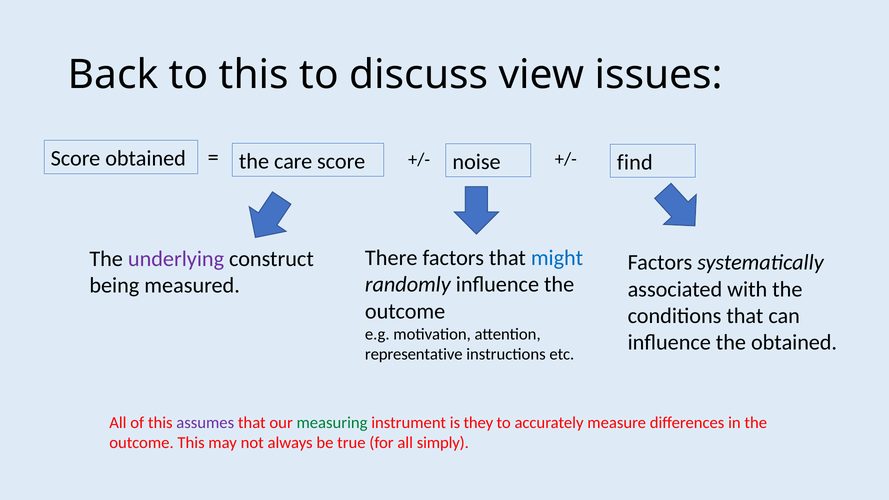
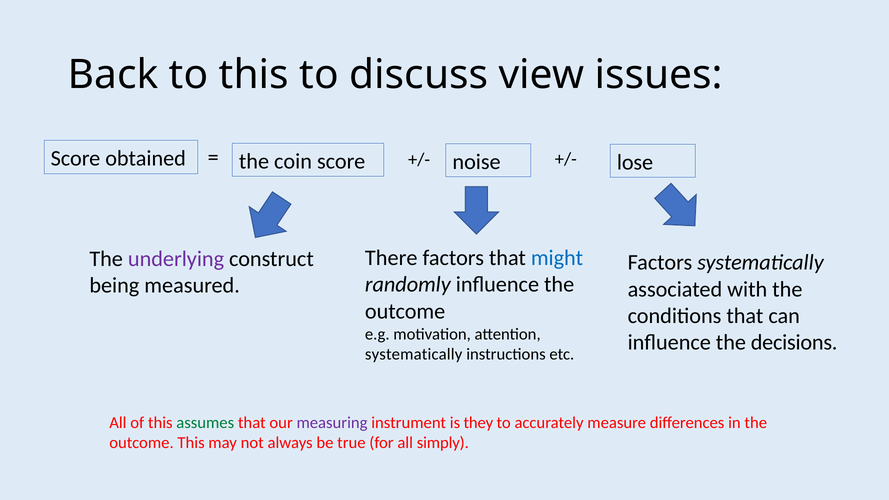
find: find -> lose
care: care -> coin
the obtained: obtained -> decisions
representative at (414, 354): representative -> systematically
assumes colour: purple -> green
measuring colour: green -> purple
